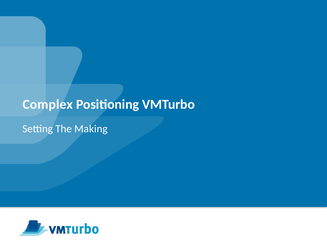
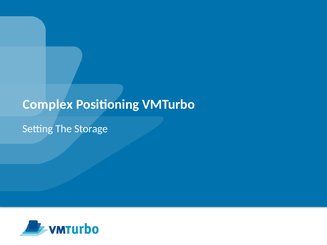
Making: Making -> Storage
